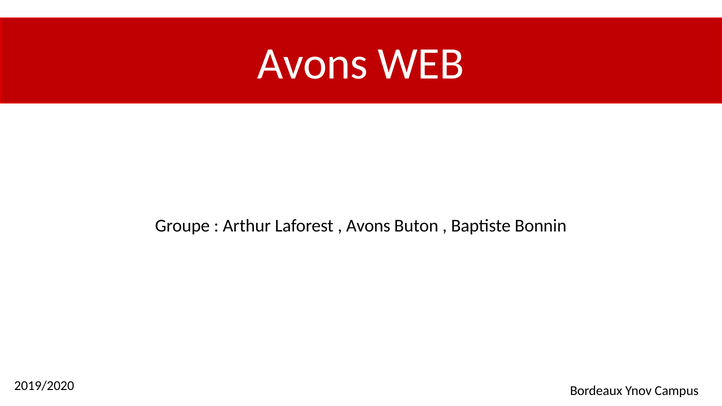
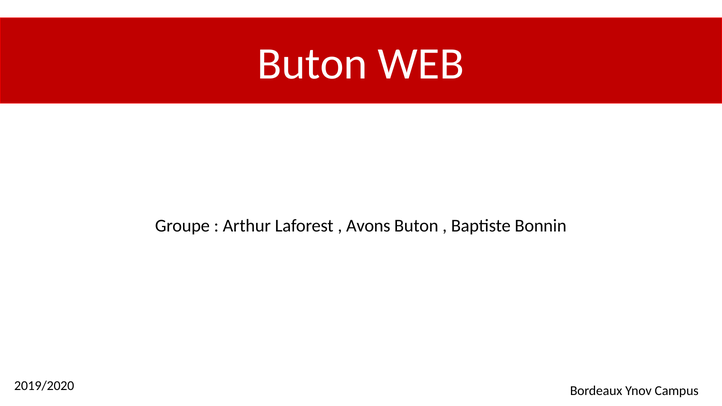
Avons at (313, 64): Avons -> Buton
